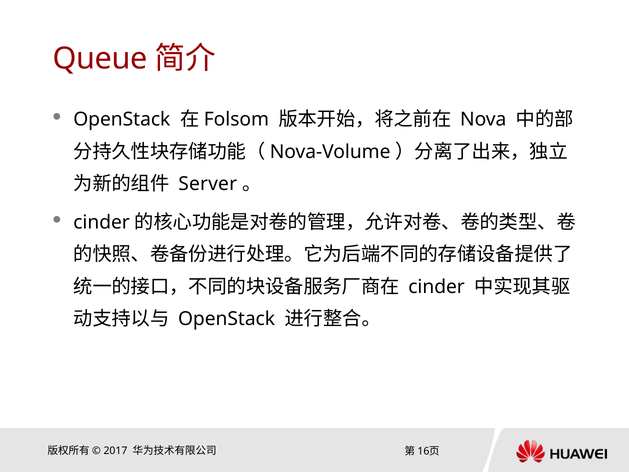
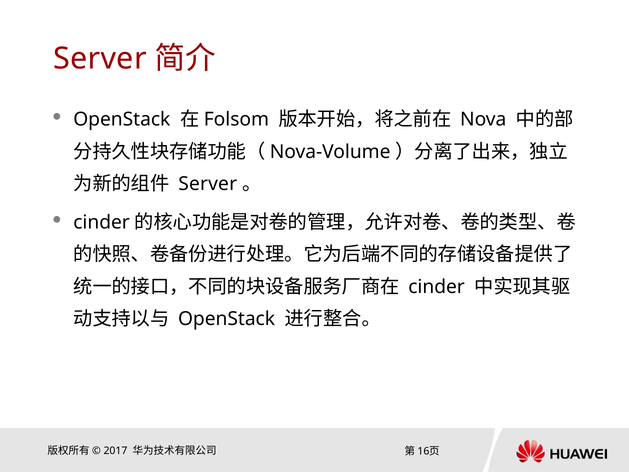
Queue at (100, 59): Queue -> Server
